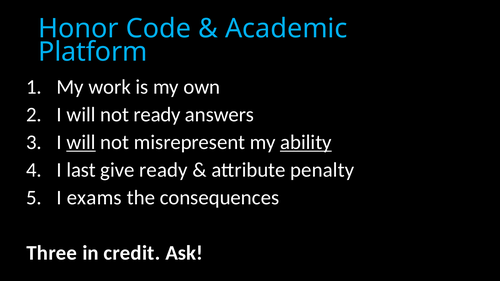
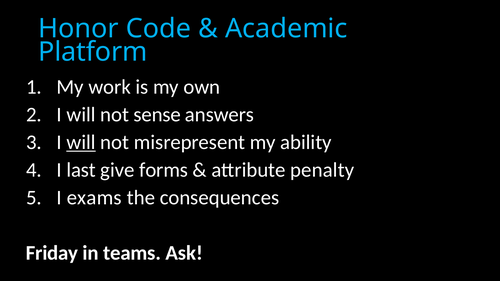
not ready: ready -> sense
ability underline: present -> none
give ready: ready -> forms
Three: Three -> Friday
credit: credit -> teams
